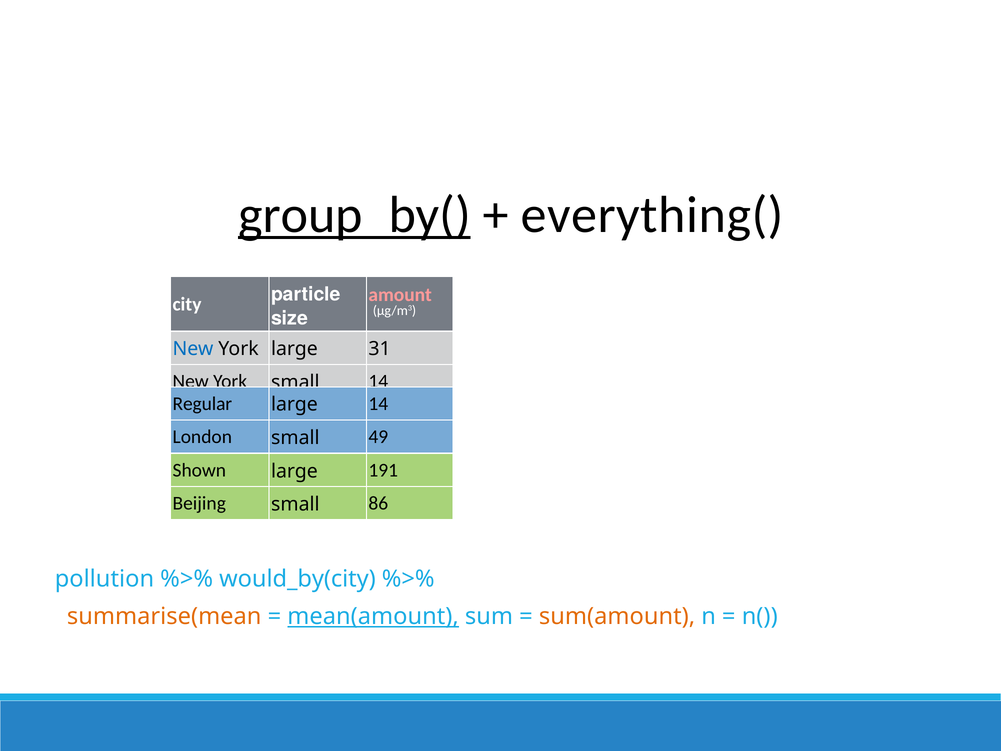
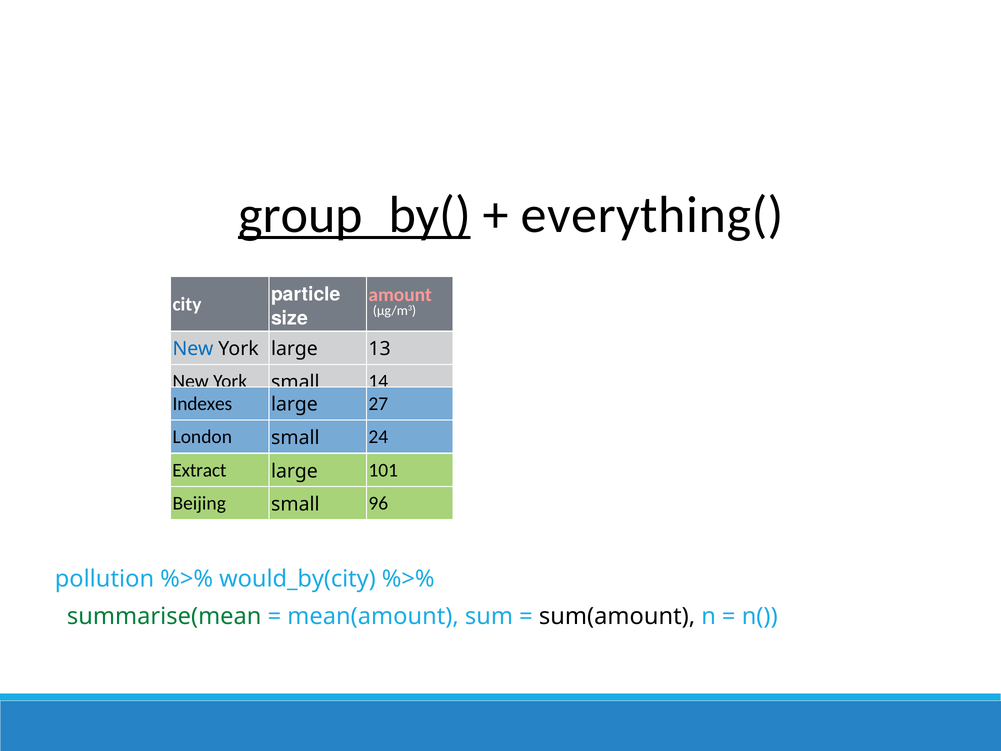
31: 31 -> 13
Regular: Regular -> Indexes
large 14: 14 -> 27
49: 49 -> 24
Shown: Shown -> Extract
191: 191 -> 101
86: 86 -> 96
summarise(mean colour: orange -> green
mean(amount underline: present -> none
sum(amount colour: orange -> black
